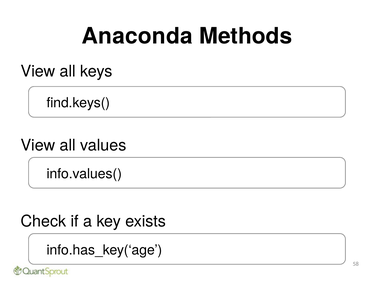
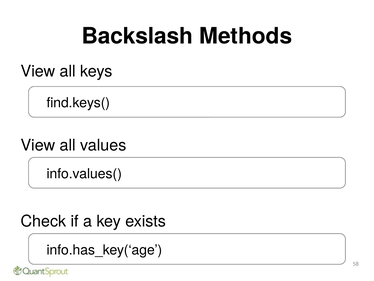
Anaconda: Anaconda -> Backslash
